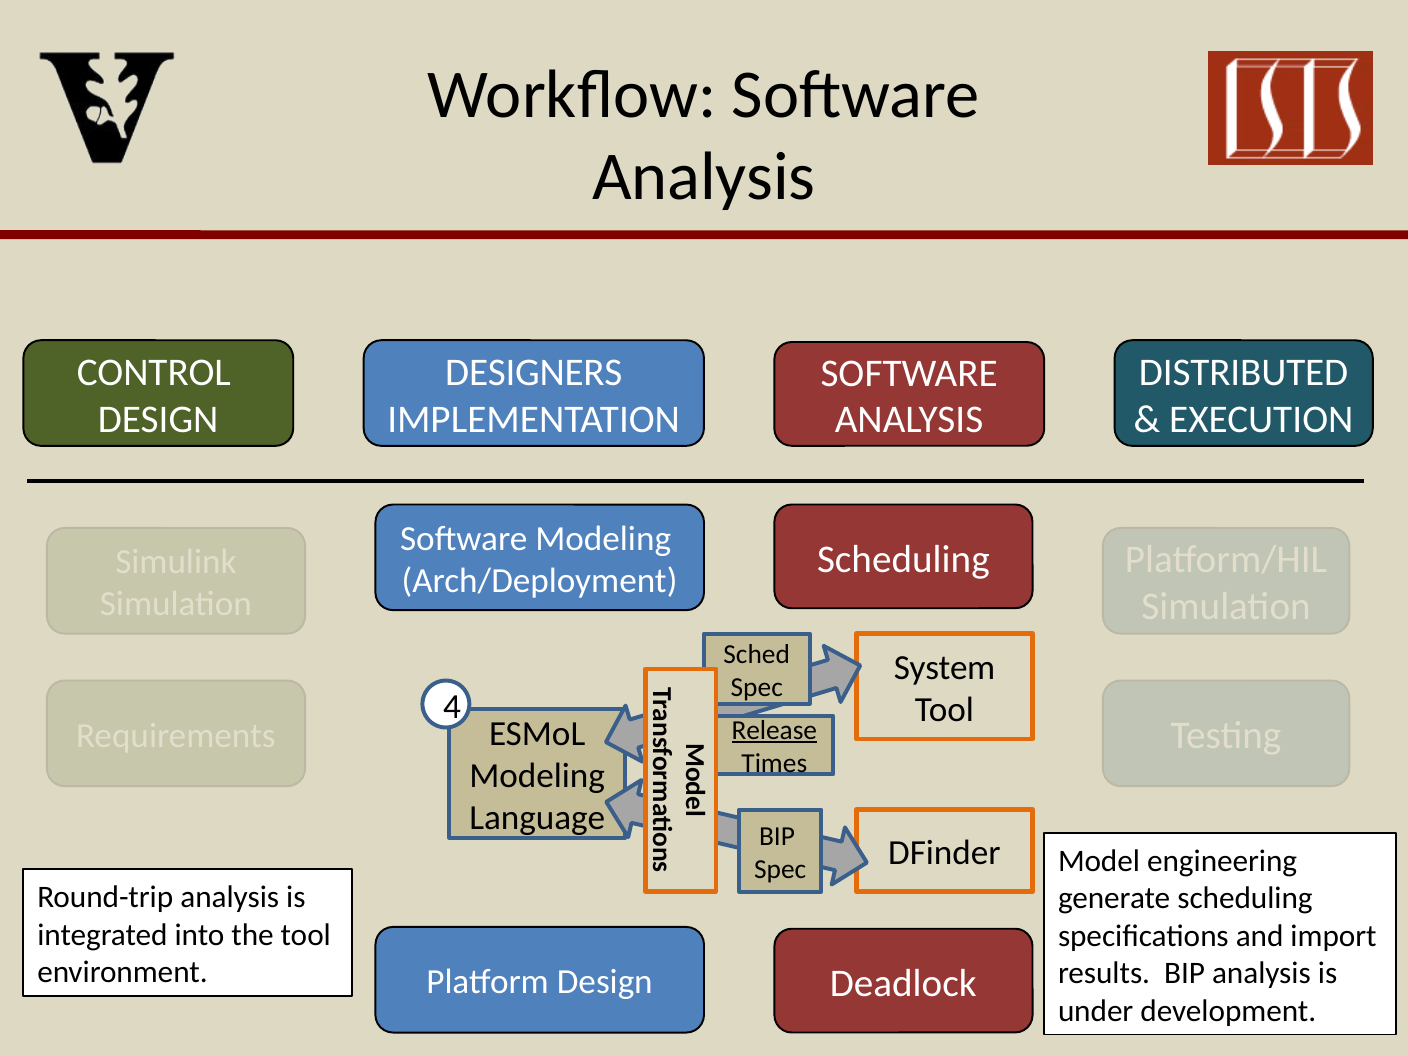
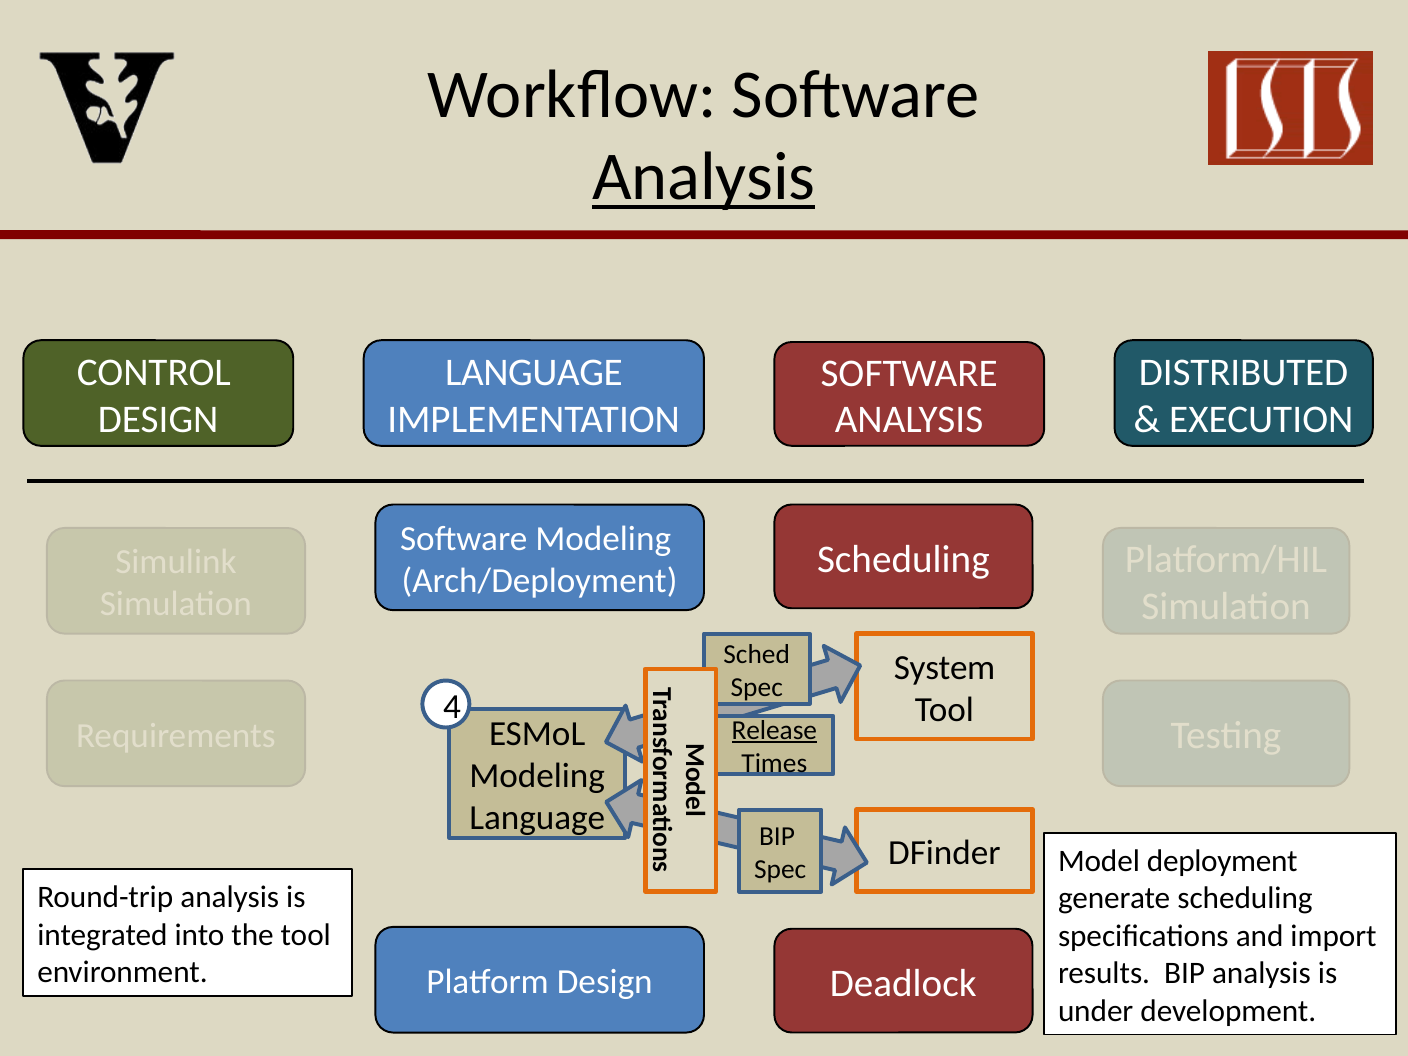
Analysis at (704, 177) underline: none -> present
DESIGNERS at (534, 372): DESIGNERS -> LANGUAGE
engineering: engineering -> deployment
